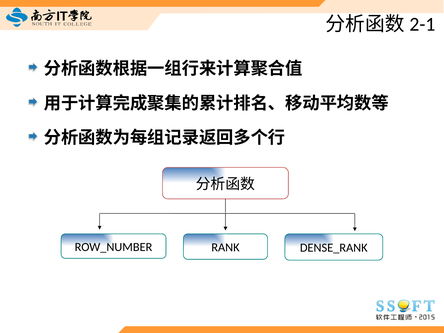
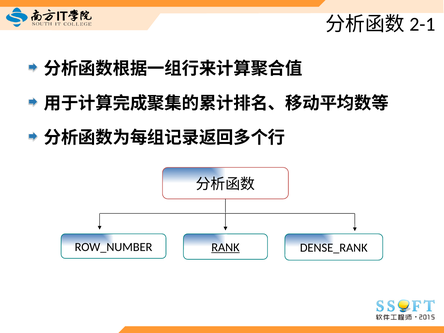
RANK underline: none -> present
